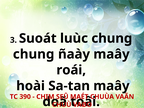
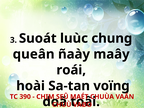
chung at (34, 54): chung -> queân
Sa-tan maây: maây -> voïng
